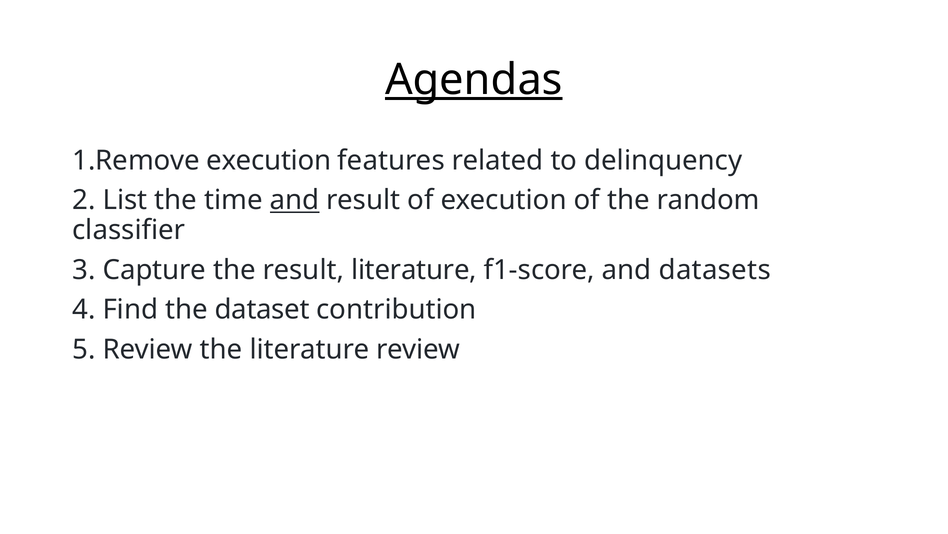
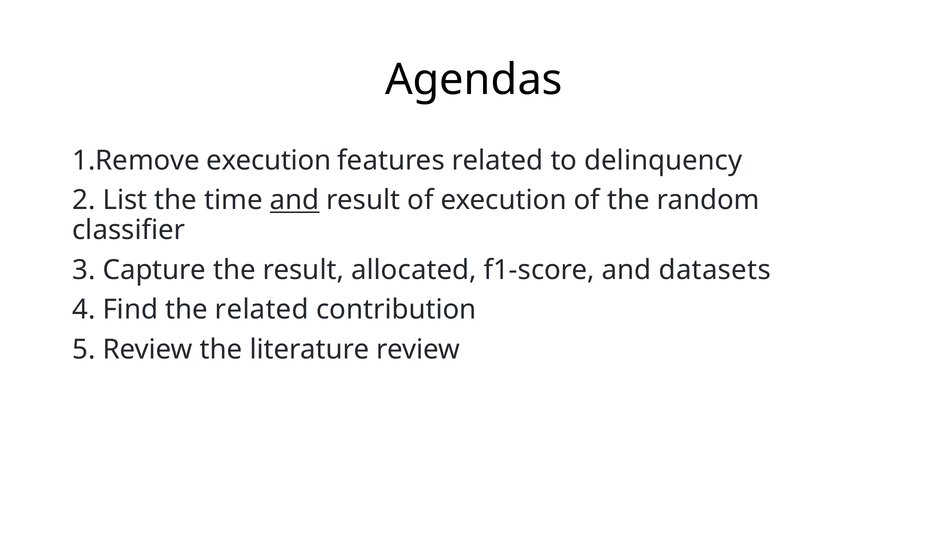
Agendas underline: present -> none
result literature: literature -> allocated
the dataset: dataset -> related
